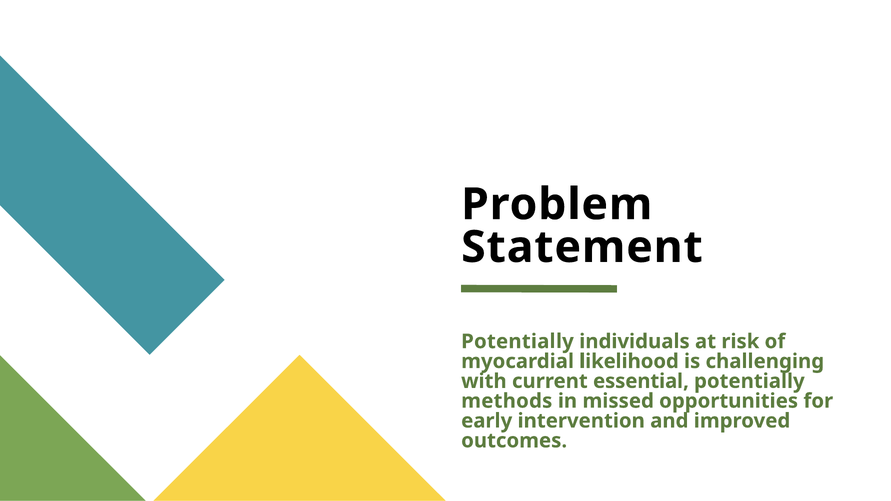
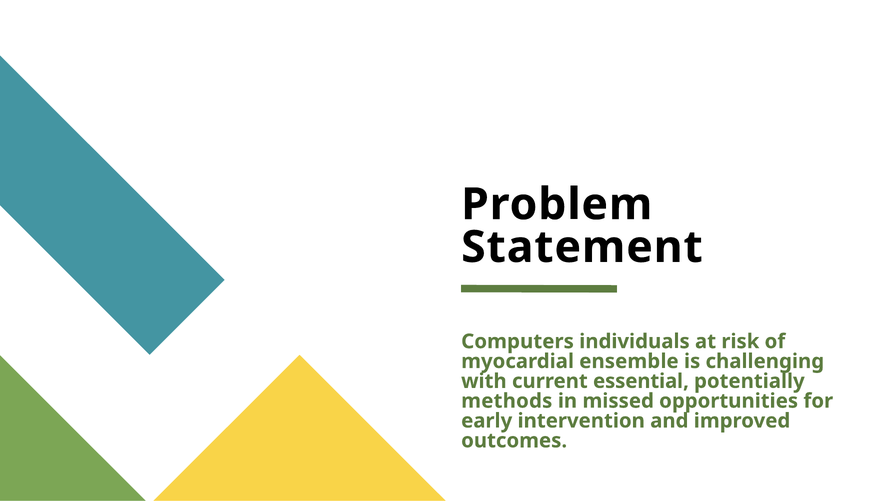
Potentially at (517, 342): Potentially -> Computers
likelihood: likelihood -> ensemble
